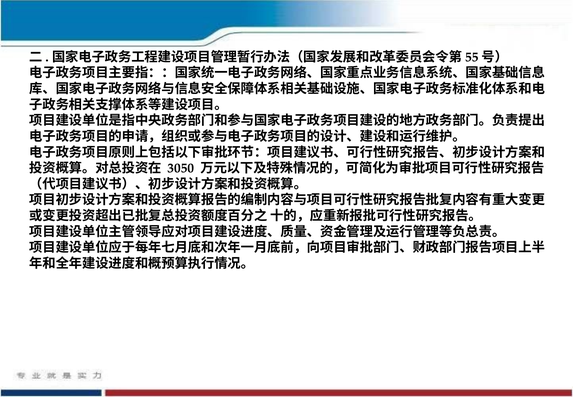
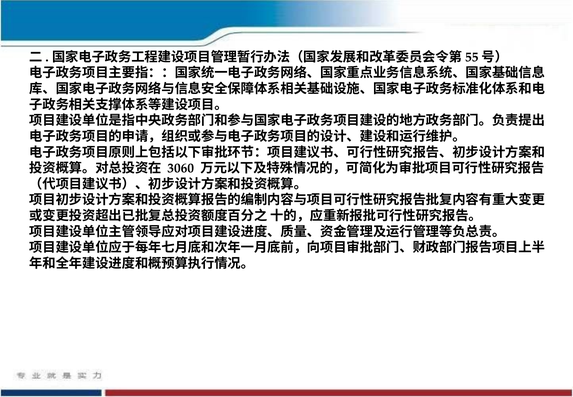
3050: 3050 -> 3060
